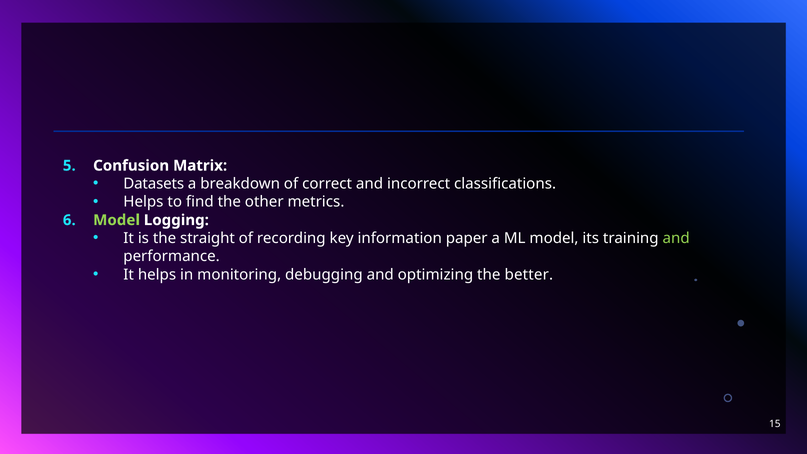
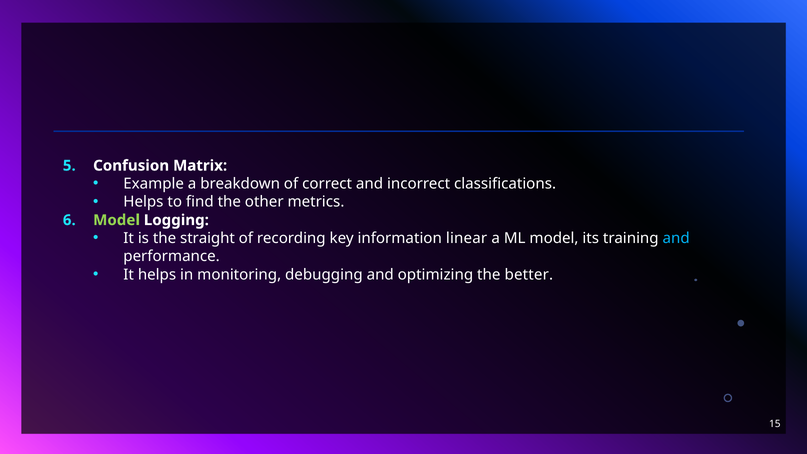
Datasets: Datasets -> Example
paper: paper -> linear
and at (676, 238) colour: light green -> light blue
